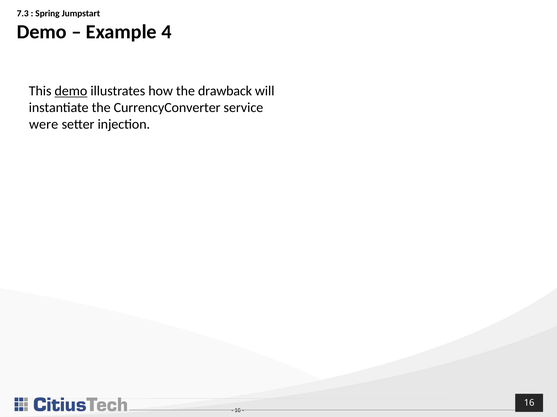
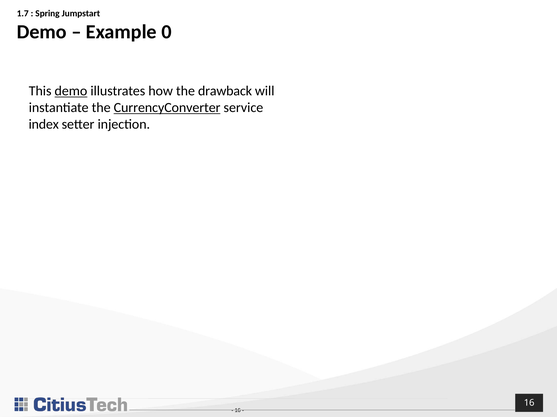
7.3: 7.3 -> 1.7
4: 4 -> 0
CurrencyConverter underline: none -> present
were: were -> index
